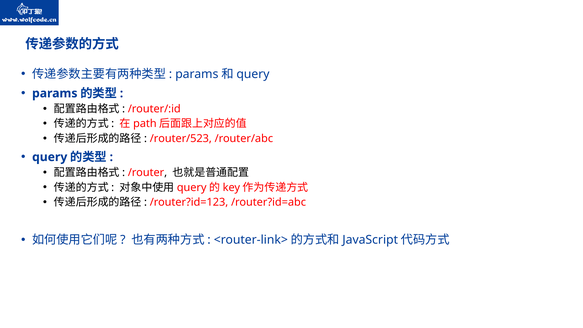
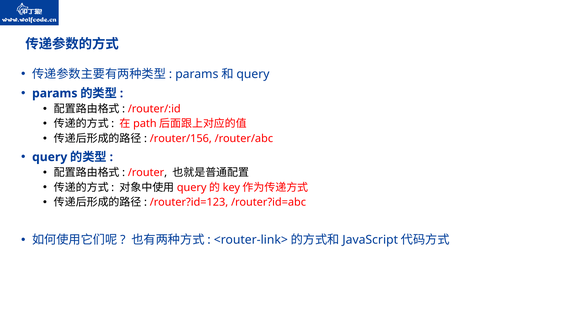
/router/523: /router/523 -> /router/156
